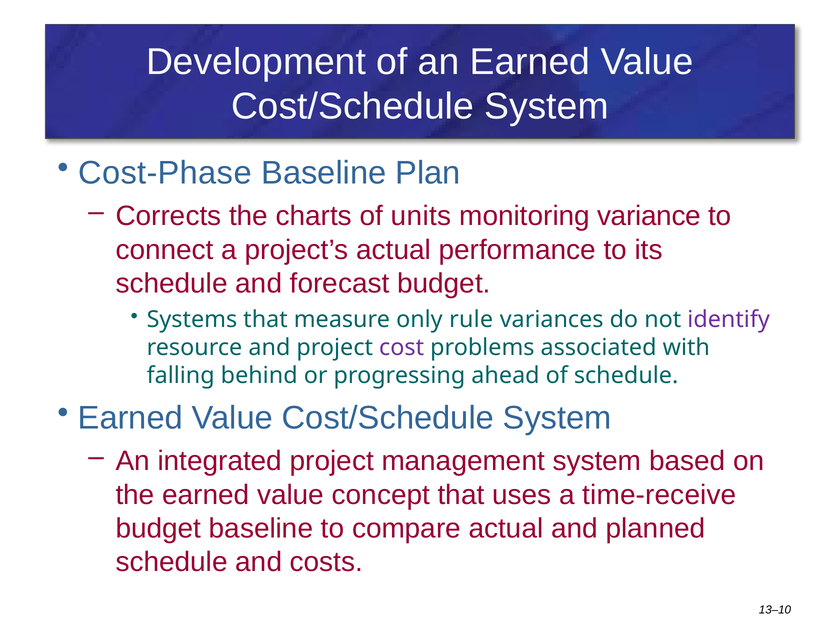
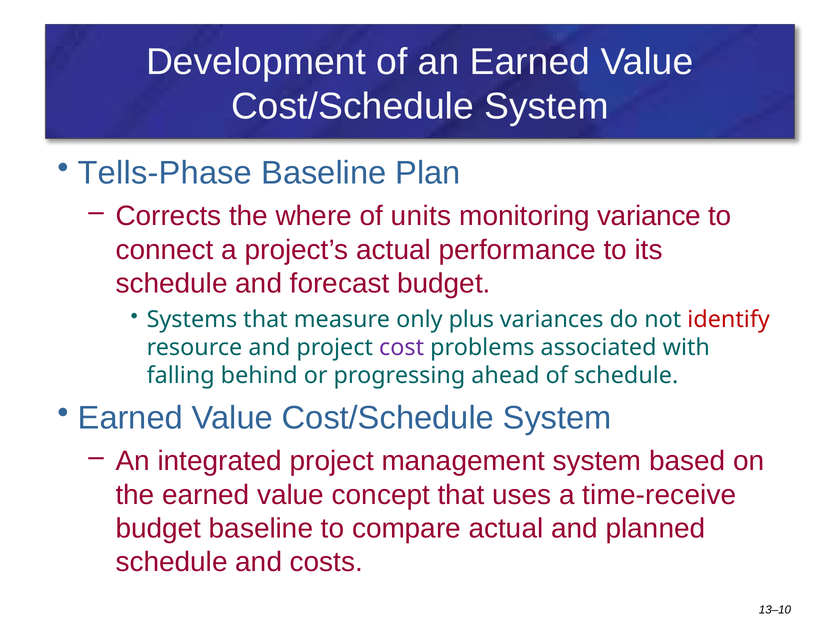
Cost-Phase: Cost-Phase -> Tells-Phase
charts: charts -> where
rule: rule -> plus
identify colour: purple -> red
